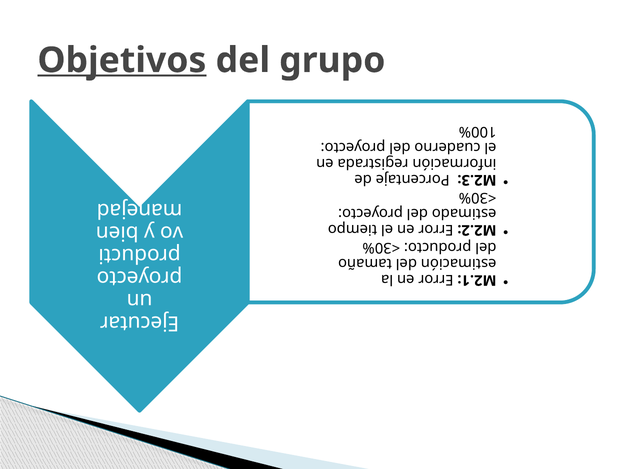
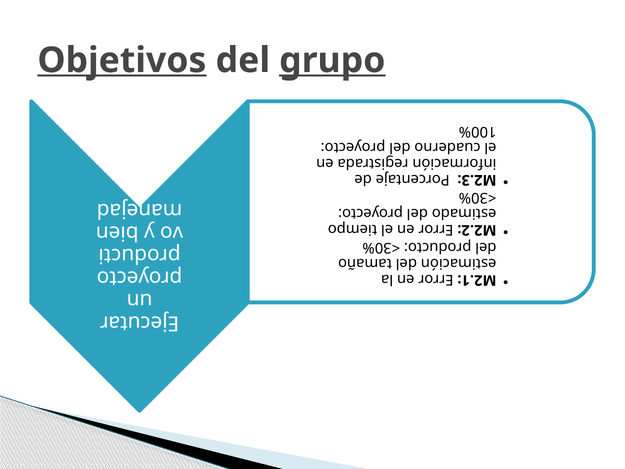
grupo underline: none -> present
